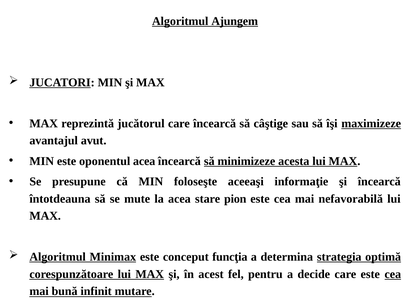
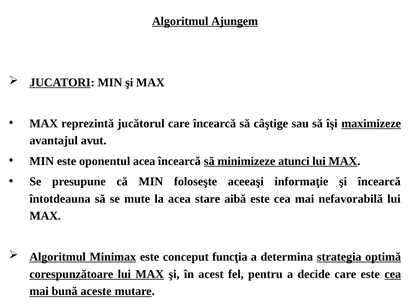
acesta: acesta -> atunci
pion: pion -> aibă
infinit: infinit -> aceste
